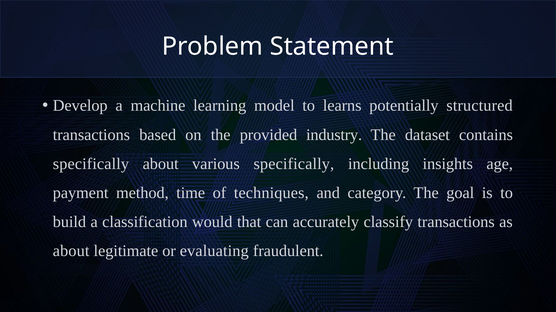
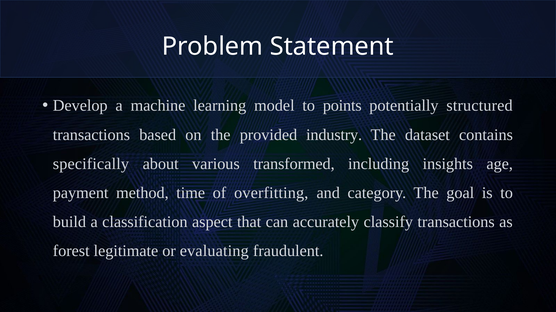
learns: learns -> points
various specifically: specifically -> transformed
techniques: techniques -> overfitting
would: would -> aspect
about at (71, 251): about -> forest
